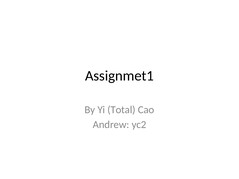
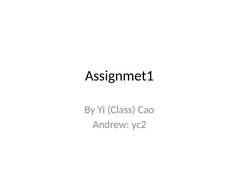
Total: Total -> Class
